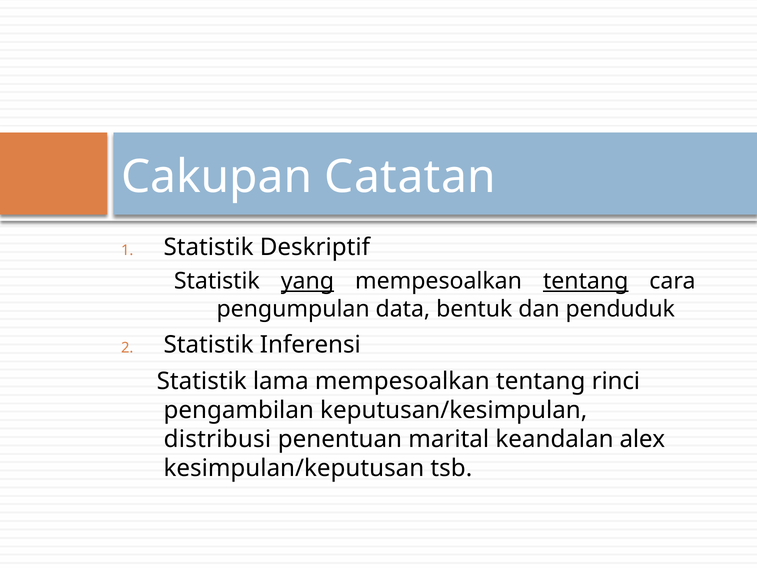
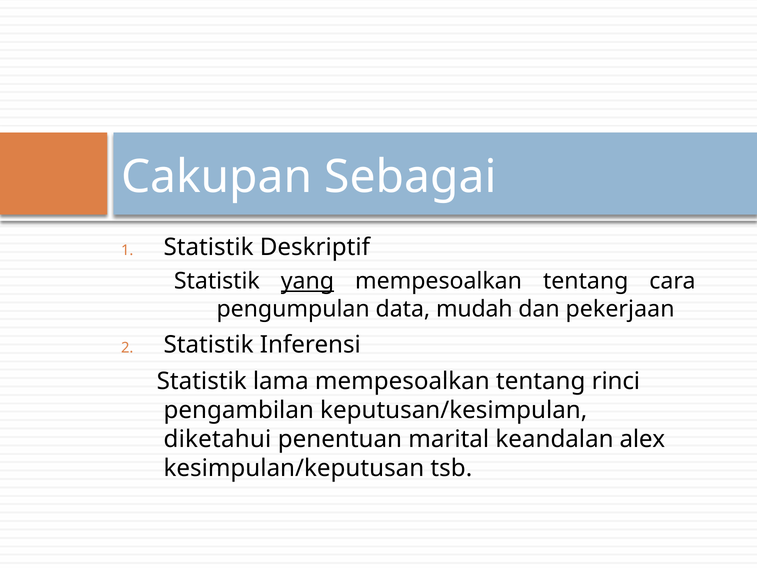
Catatan: Catatan -> Sebagai
tentang at (586, 281) underline: present -> none
bentuk: bentuk -> mudah
penduduk: penduduk -> pekerjaan
distribusi: distribusi -> diketahui
